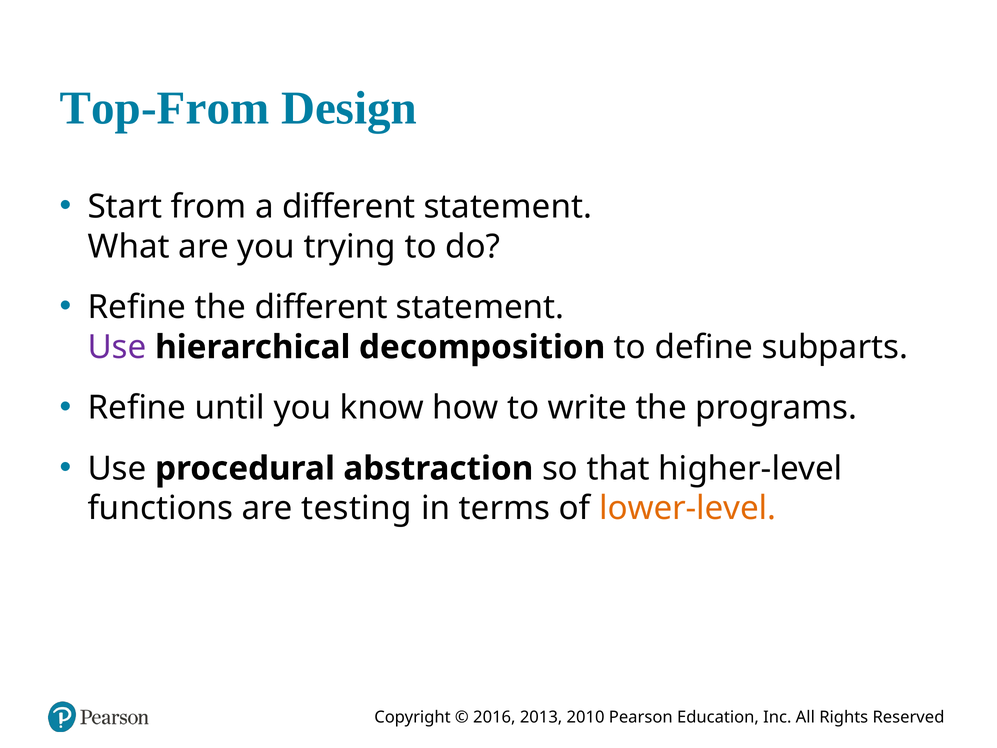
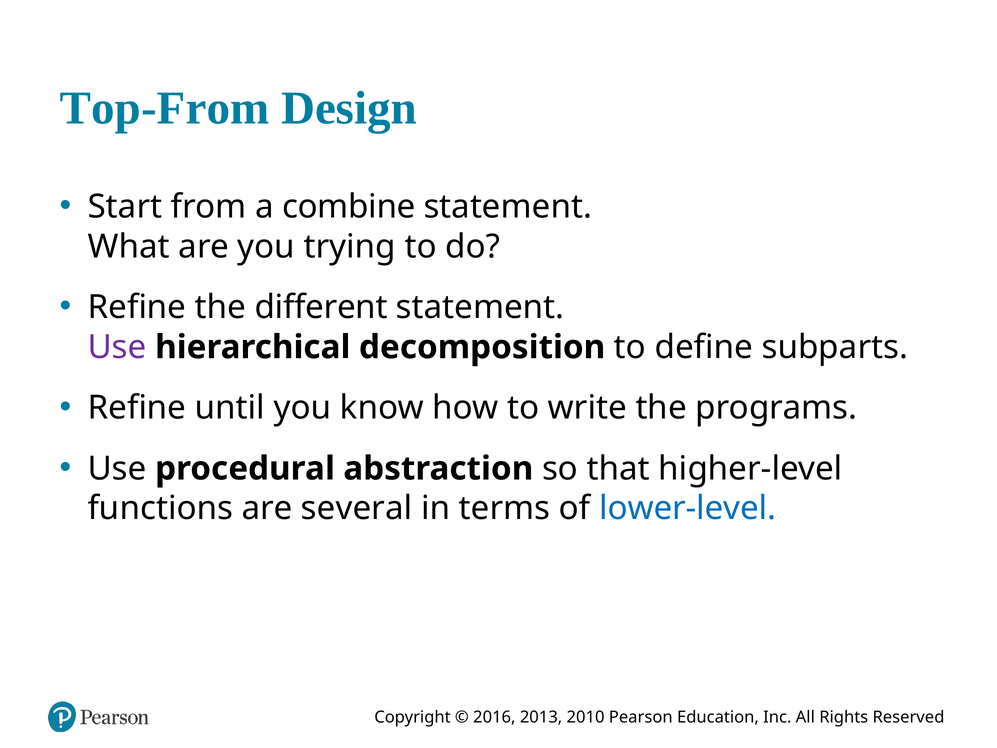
a different: different -> combine
testing: testing -> several
lower-level colour: orange -> blue
